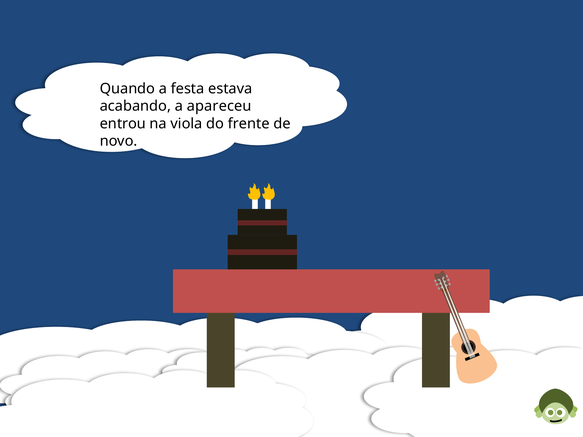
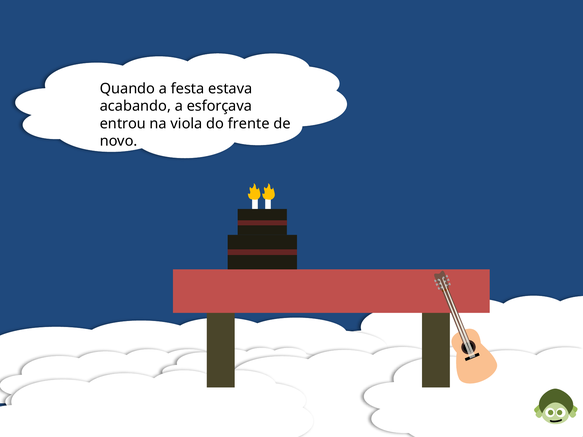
apareceu: apareceu -> esforçava
